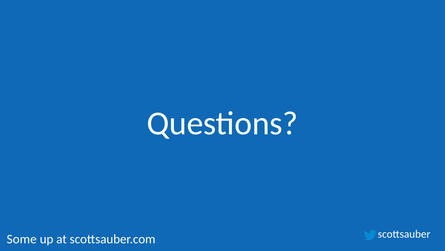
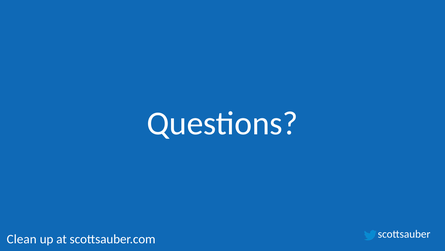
Some: Some -> Clean
